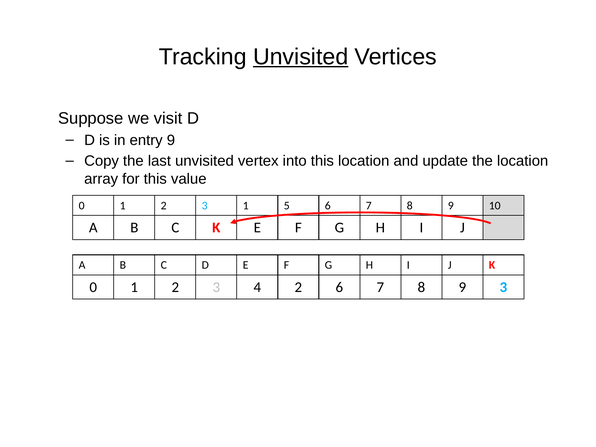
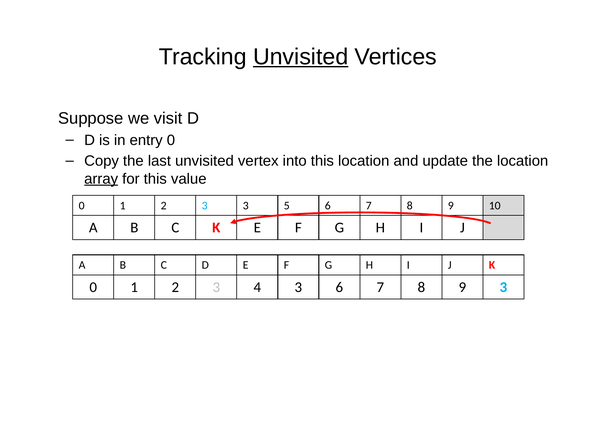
entry 9: 9 -> 0
array underline: none -> present
3 1: 1 -> 3
4 2: 2 -> 3
